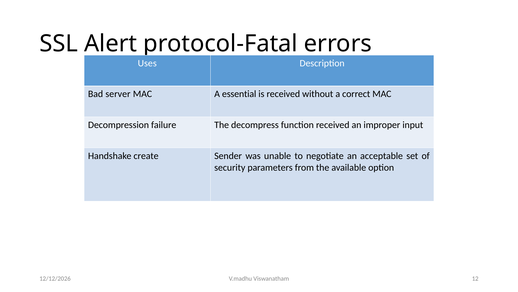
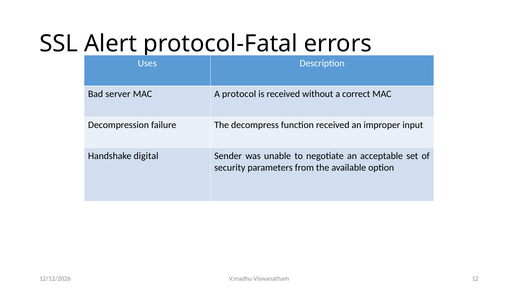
essential: essential -> protocol
create: create -> digital
